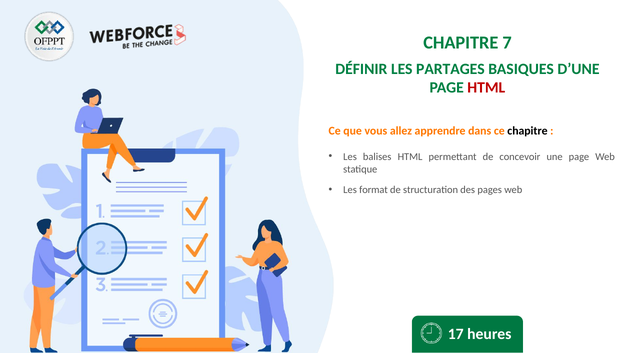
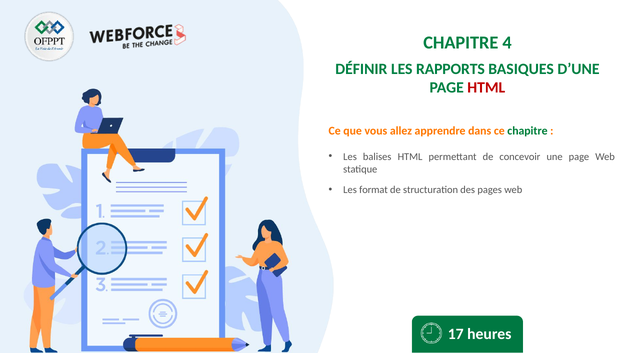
7: 7 -> 4
PARTAGES: PARTAGES -> RAPPORTS
chapitre at (527, 131) colour: black -> green
